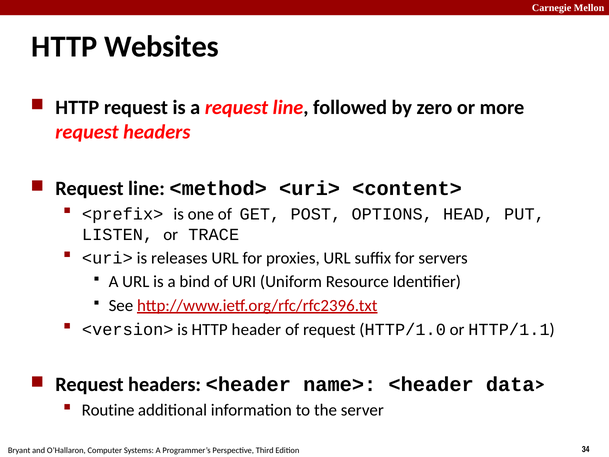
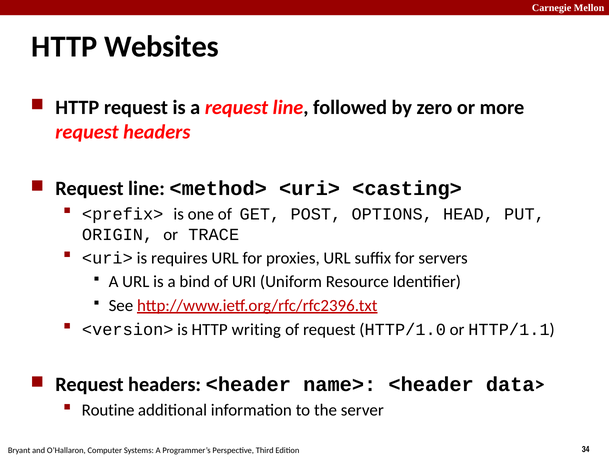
<content>: <content> -> <casting>
LISTEN: LISTEN -> ORIGIN
releases: releases -> requires
header: header -> writing
